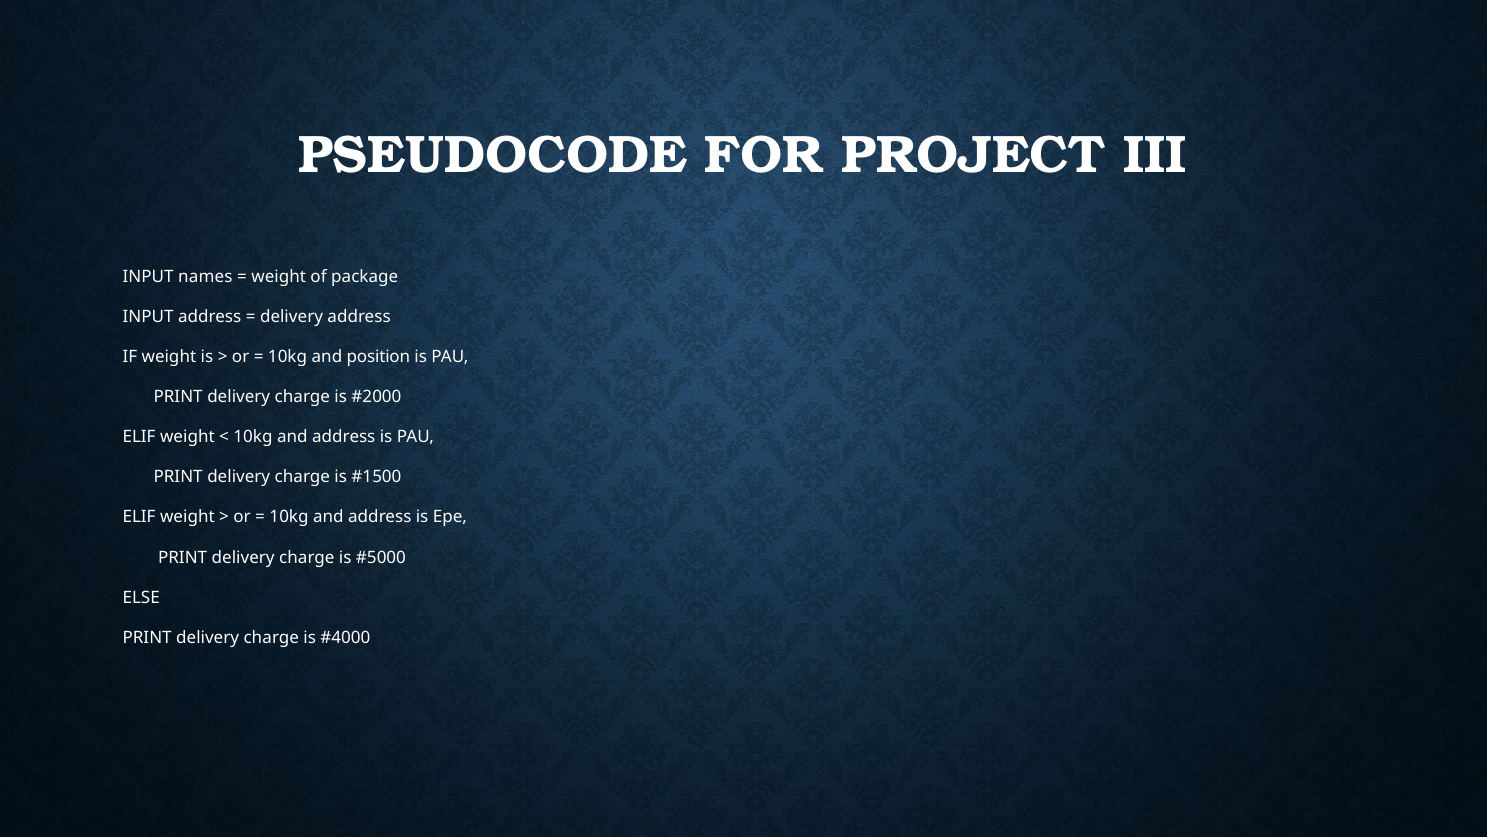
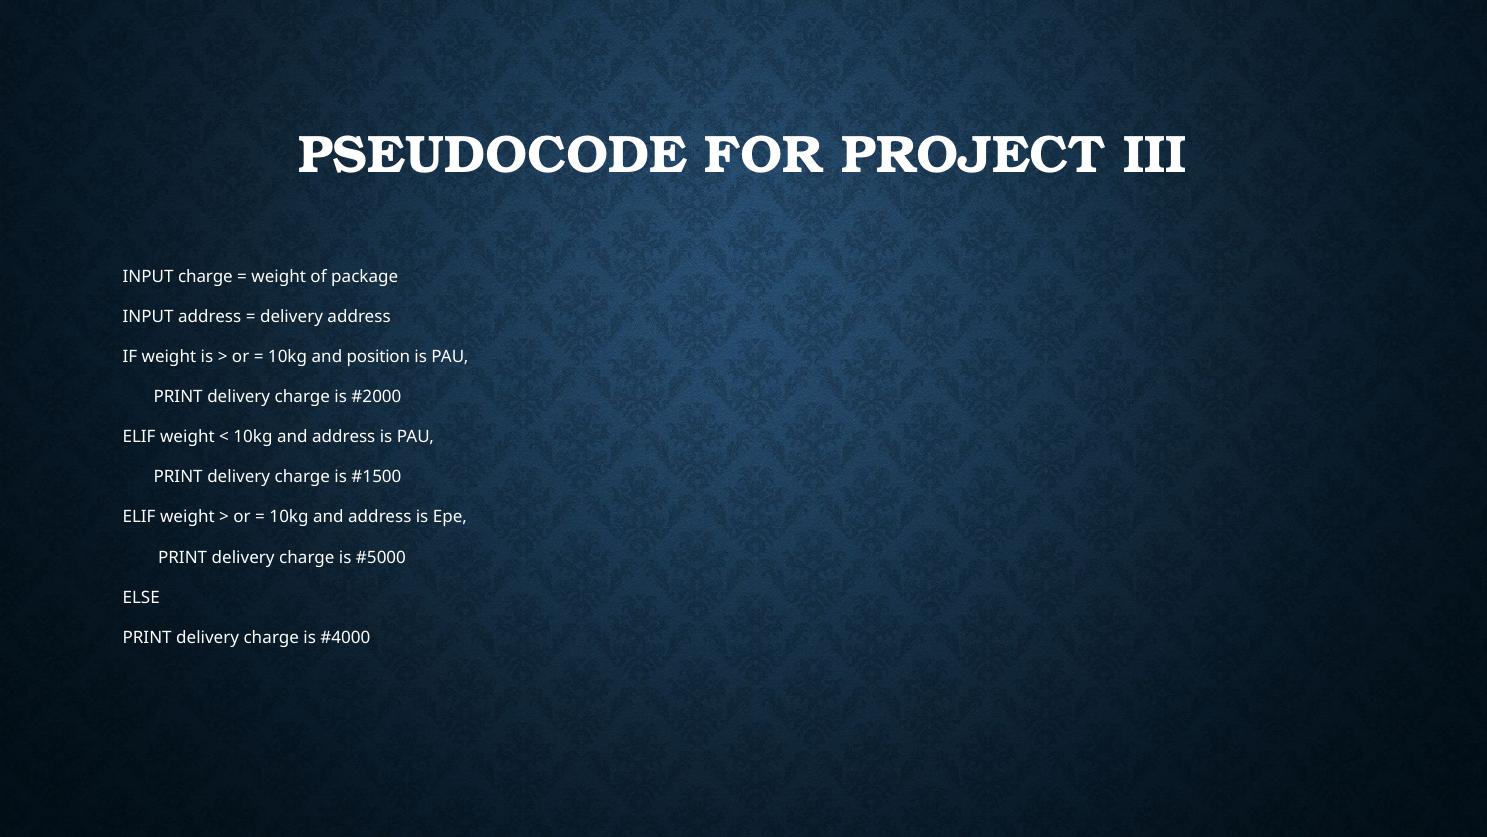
INPUT names: names -> charge
